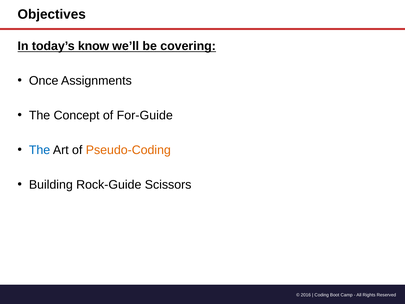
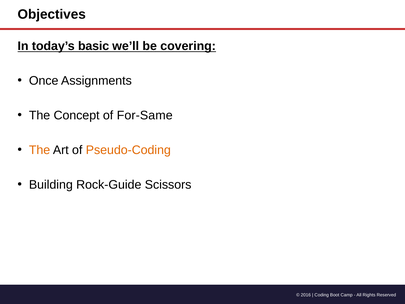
know: know -> basic
For-Guide: For-Guide -> For-Same
The at (40, 150) colour: blue -> orange
